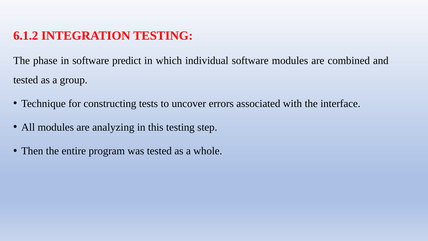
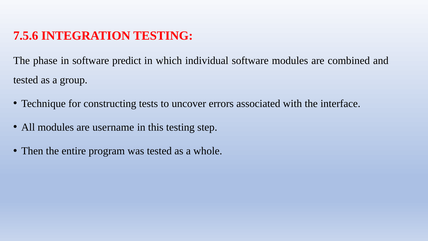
6.1.2: 6.1.2 -> 7.5.6
analyzing: analyzing -> username
